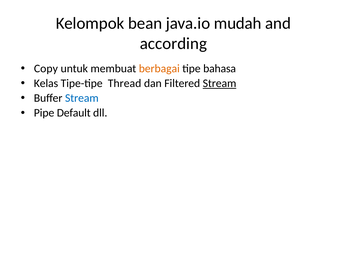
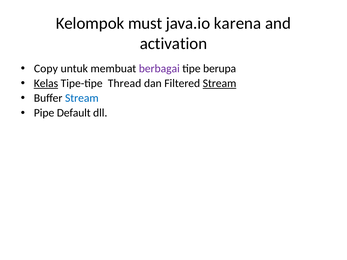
bean: bean -> must
mudah: mudah -> karena
according: according -> activation
berbagai colour: orange -> purple
bahasa: bahasa -> berupa
Kelas underline: none -> present
